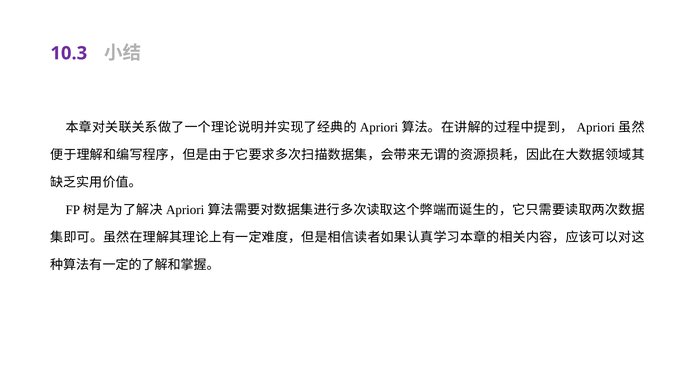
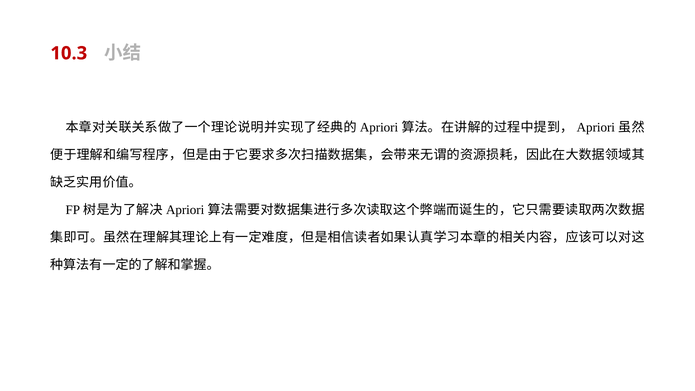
10.3 colour: purple -> red
